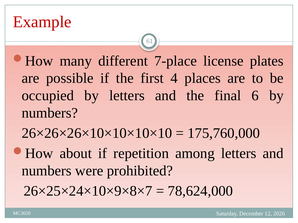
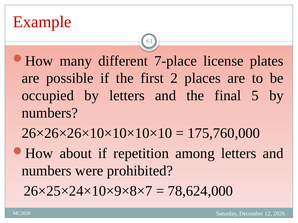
4: 4 -> 2
6: 6 -> 5
